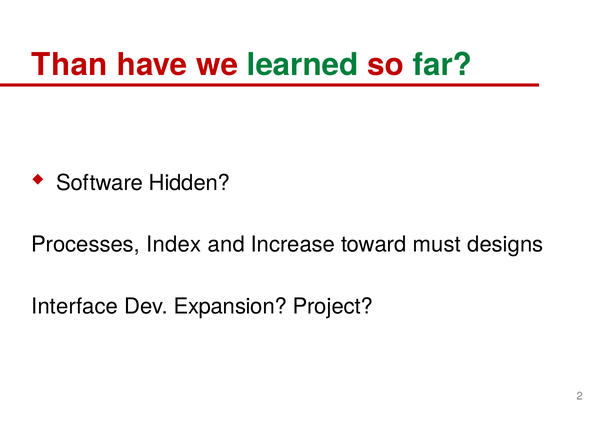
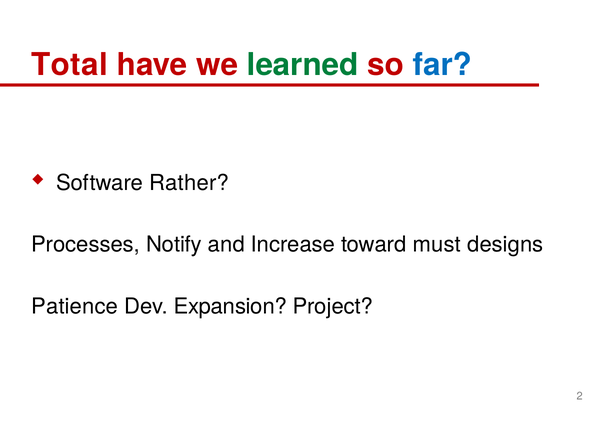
Than: Than -> Total
far colour: green -> blue
Hidden: Hidden -> Rather
Index: Index -> Notify
Interface: Interface -> Patience
